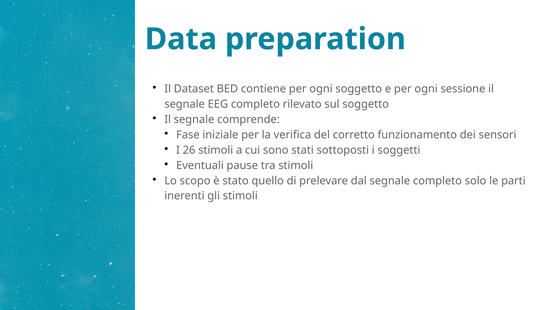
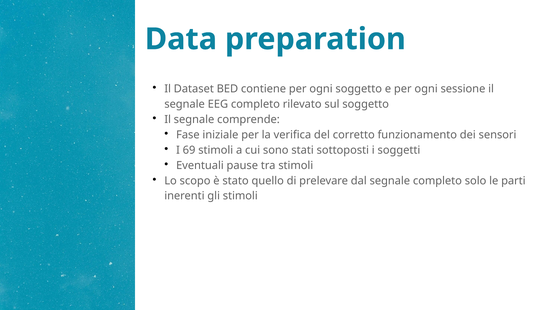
26: 26 -> 69
